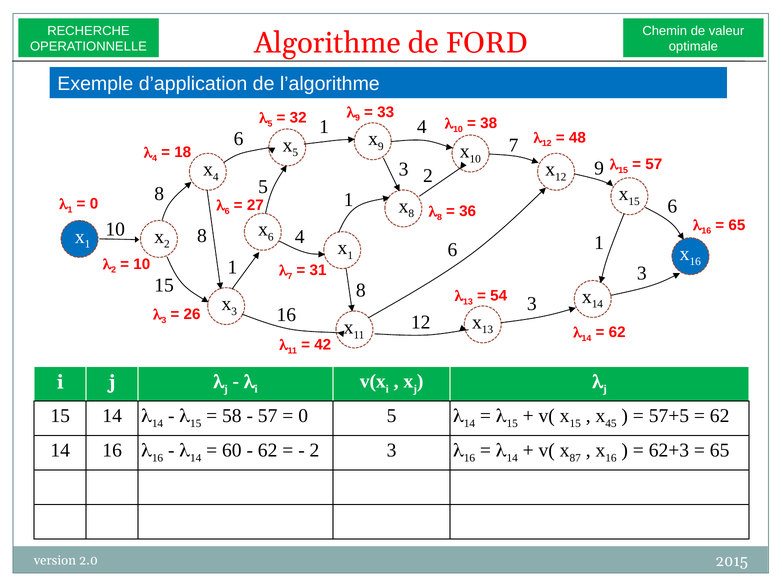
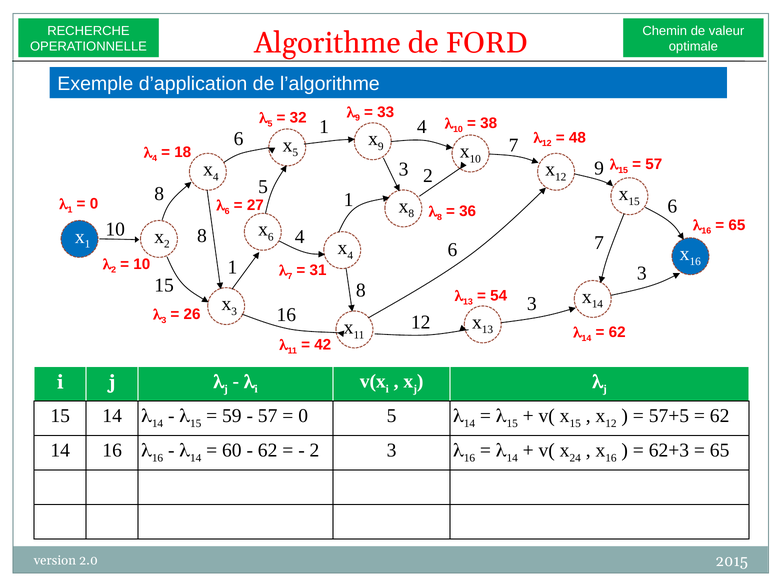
1 at (350, 256): 1 -> 4
6 1: 1 -> 7
58: 58 -> 59
45 at (611, 424): 45 -> 12
87: 87 -> 24
